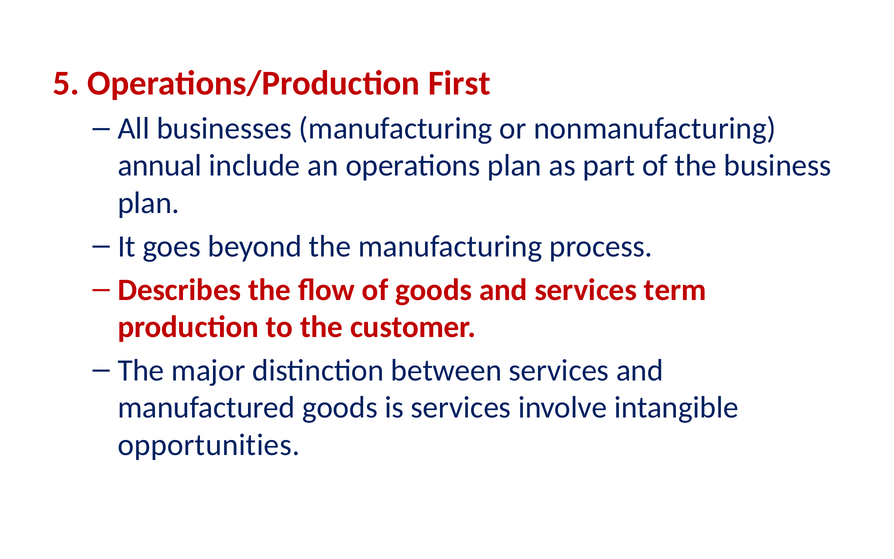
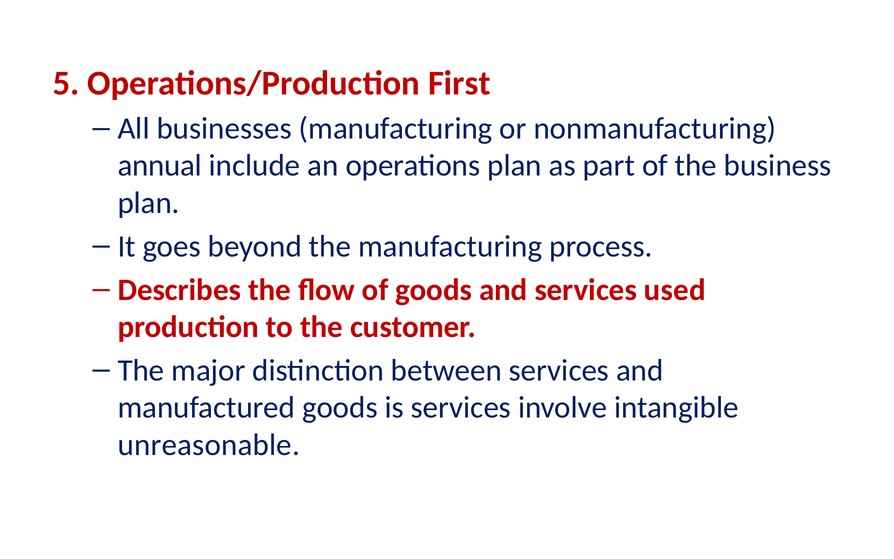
term: term -> used
opportunities: opportunities -> unreasonable
